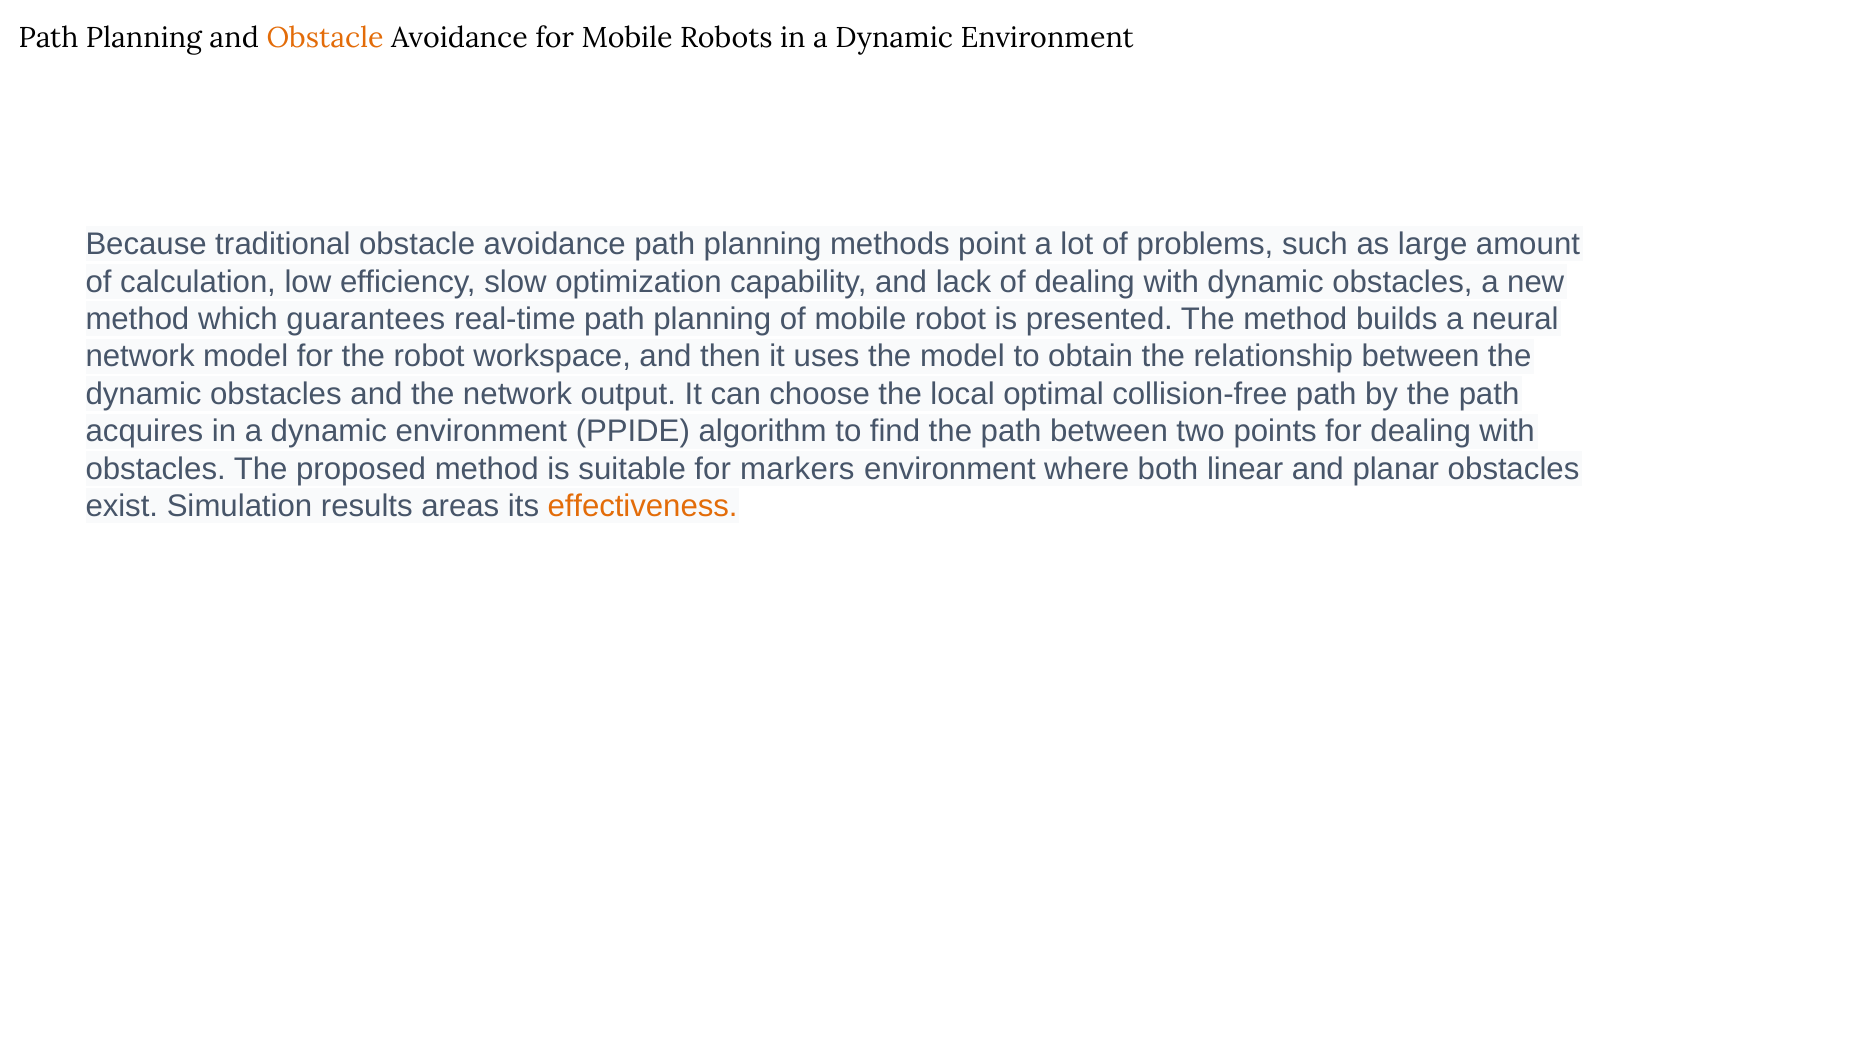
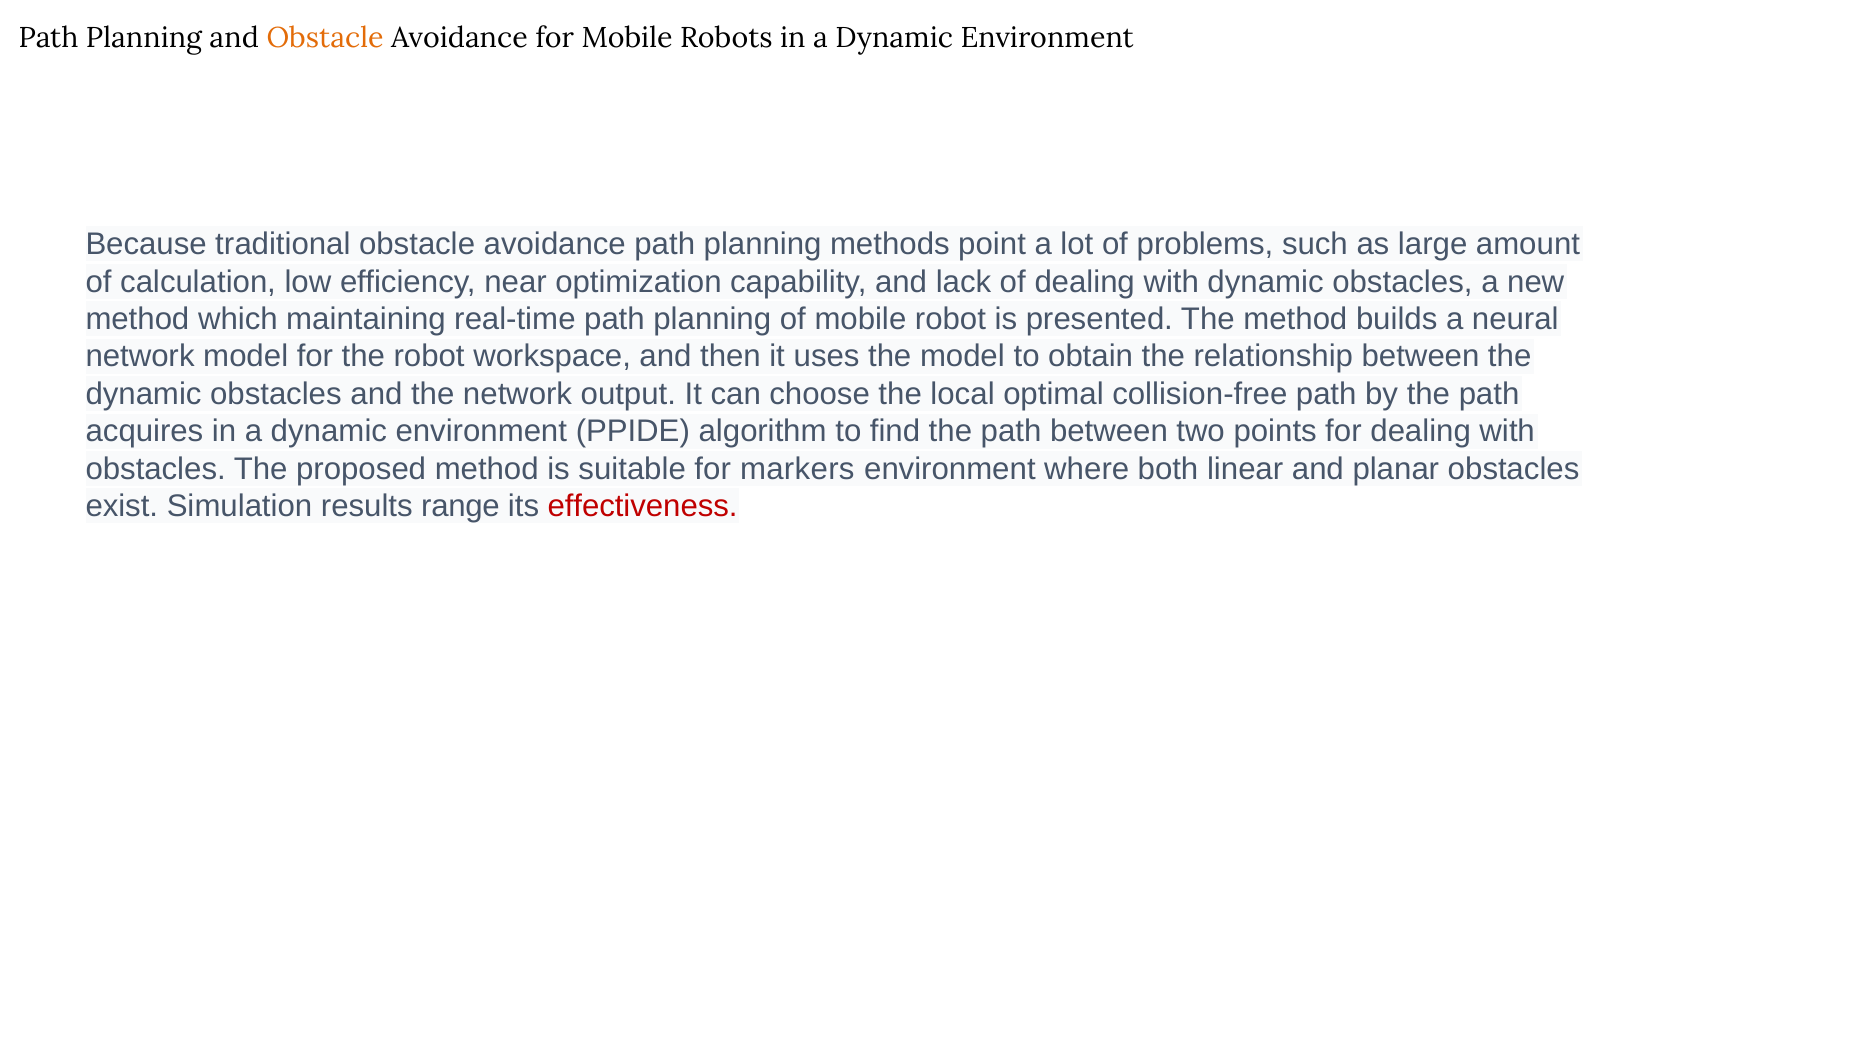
slow: slow -> near
guarantees: guarantees -> maintaining
areas: areas -> range
effectiveness colour: orange -> red
